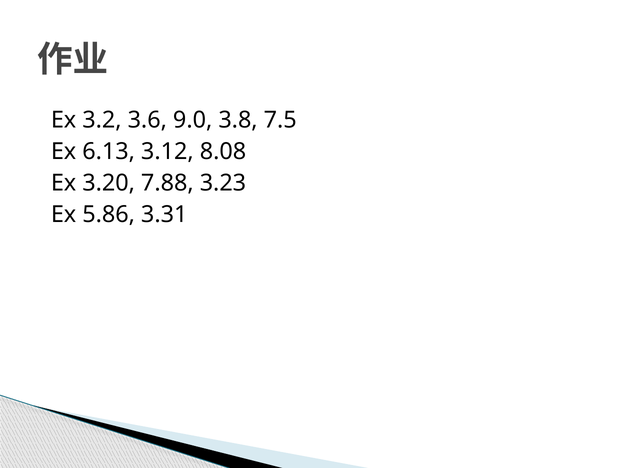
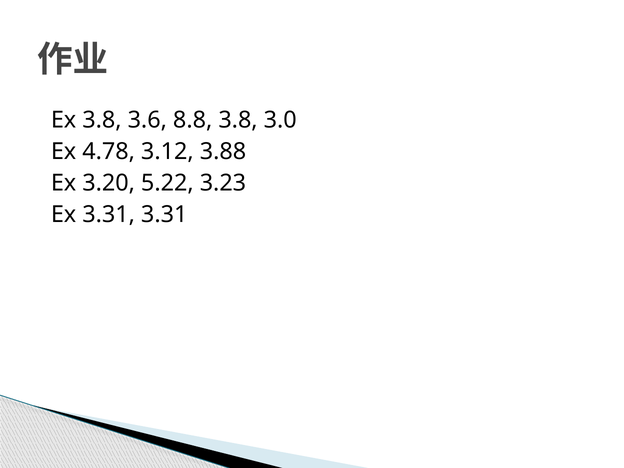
Ex 3.2: 3.2 -> 3.8
9.0: 9.0 -> 8.8
7.5: 7.5 -> 3.0
6.13: 6.13 -> 4.78
8.08: 8.08 -> 3.88
7.88: 7.88 -> 5.22
Ex 5.86: 5.86 -> 3.31
